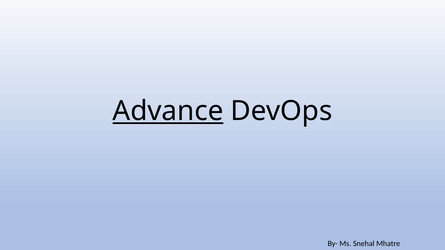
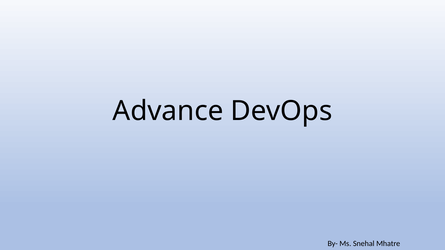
Advance underline: present -> none
